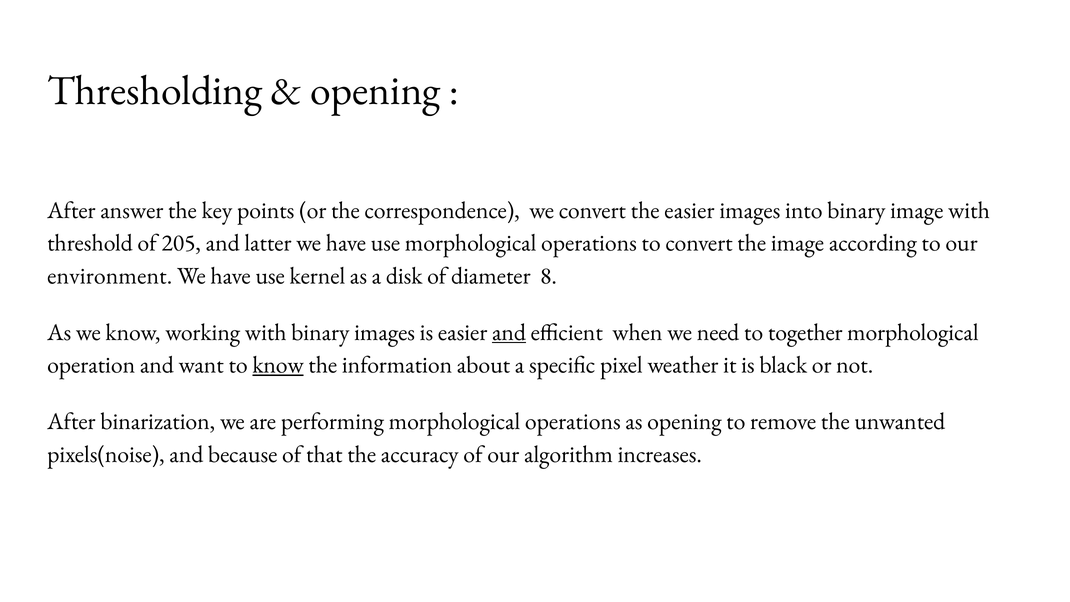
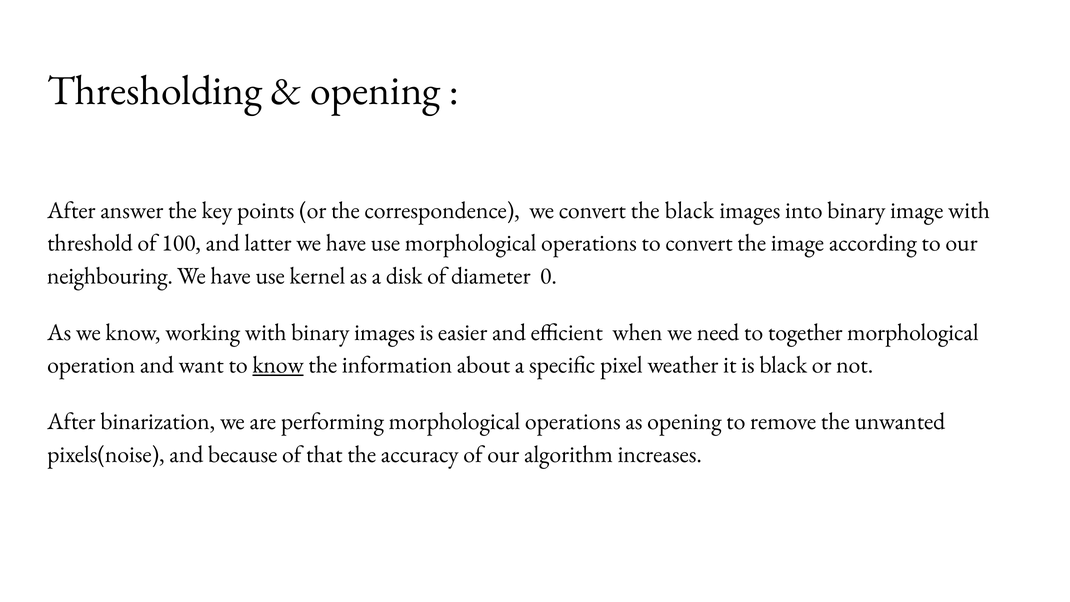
the easier: easier -> black
205: 205 -> 100
environment: environment -> neighbouring
8: 8 -> 0
and at (509, 332) underline: present -> none
